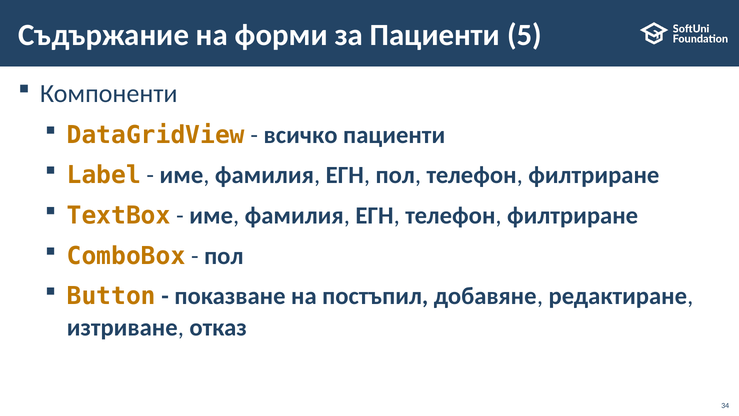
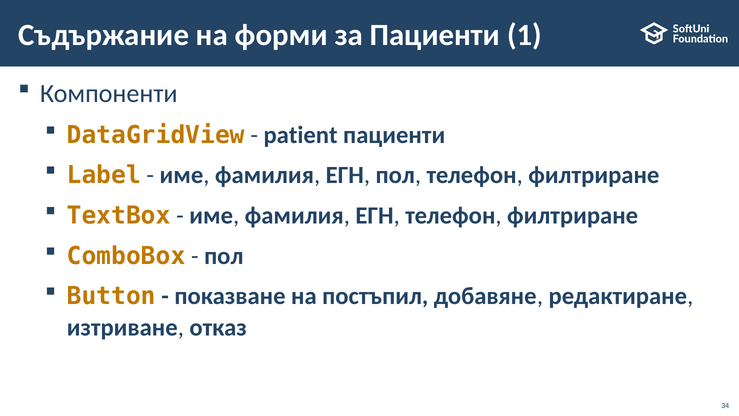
5: 5 -> 1
всичко: всичко -> patient
